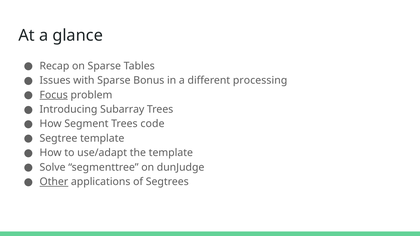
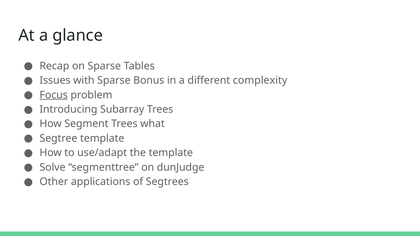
processing: processing -> complexity
code: code -> what
Other underline: present -> none
